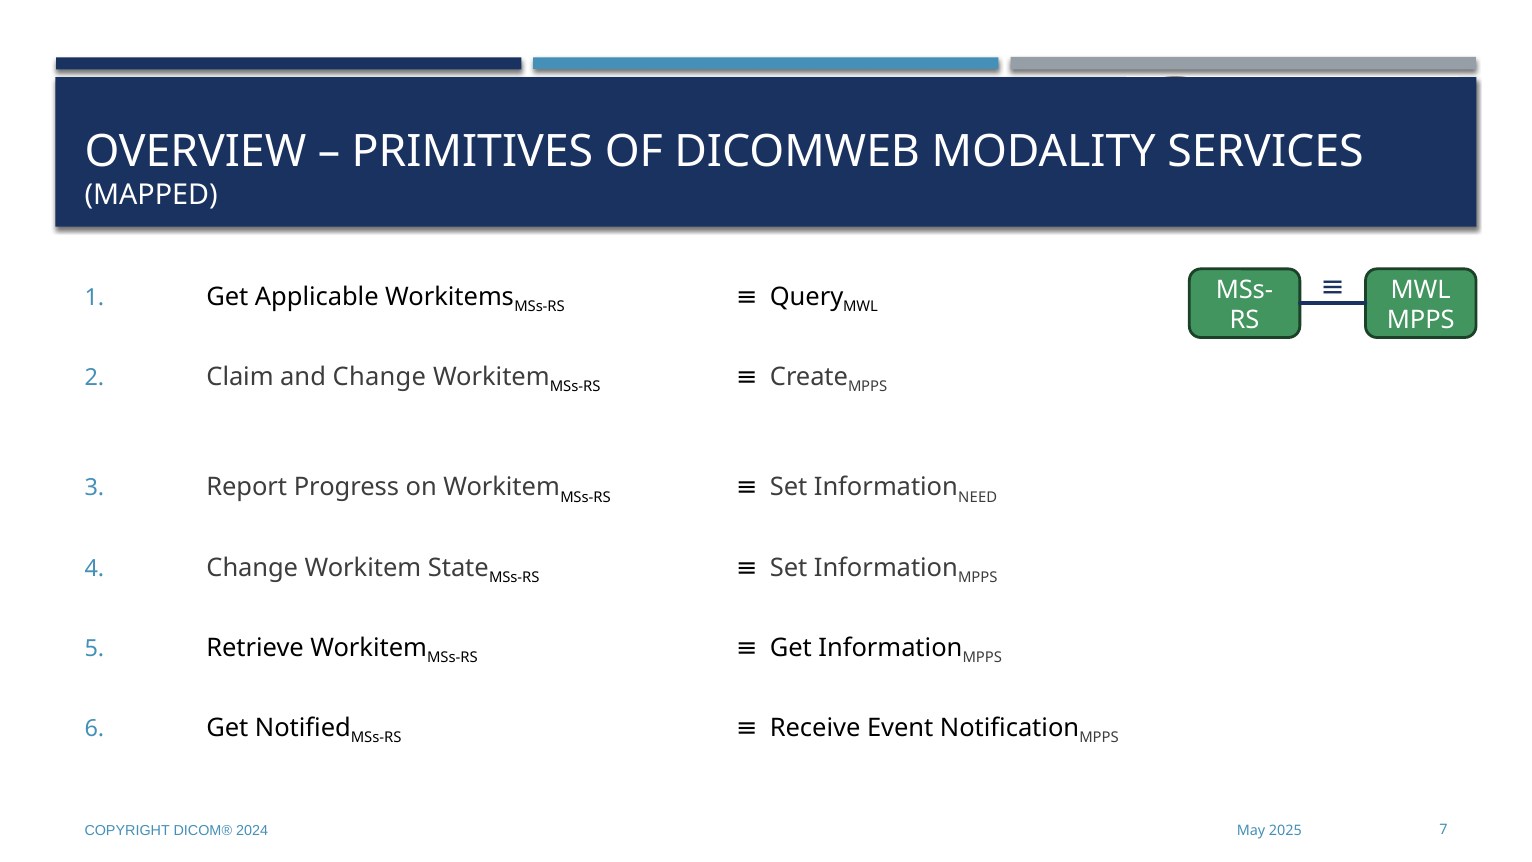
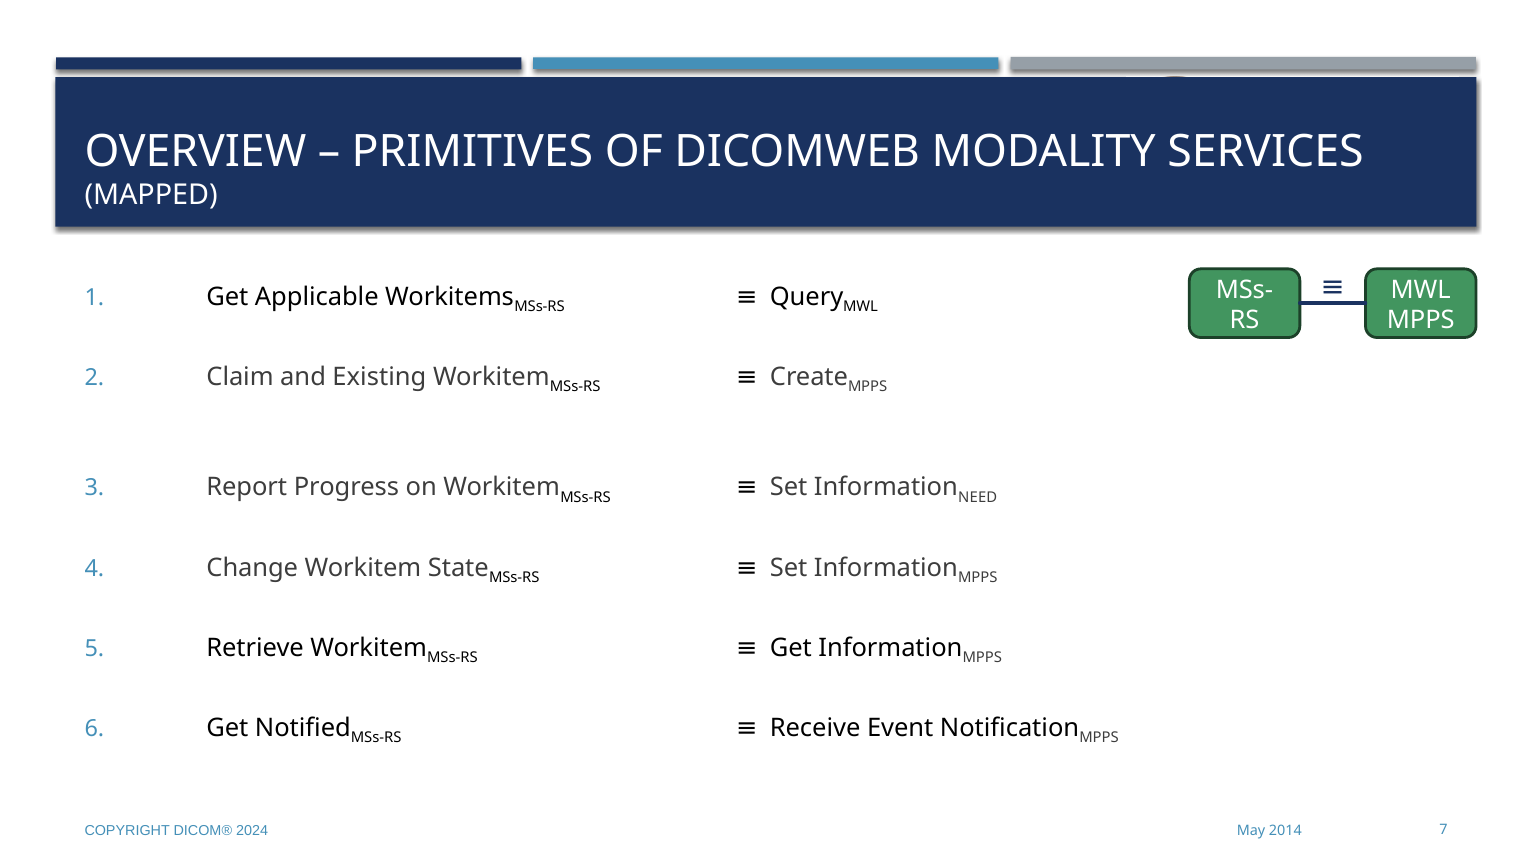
and Change: Change -> Existing
2025: 2025 -> 2014
